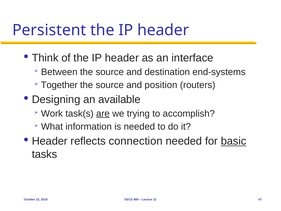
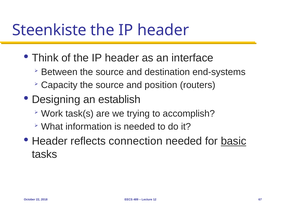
Persistent: Persistent -> Steenkiste
Together: Together -> Capacity
available: available -> establish
are underline: present -> none
